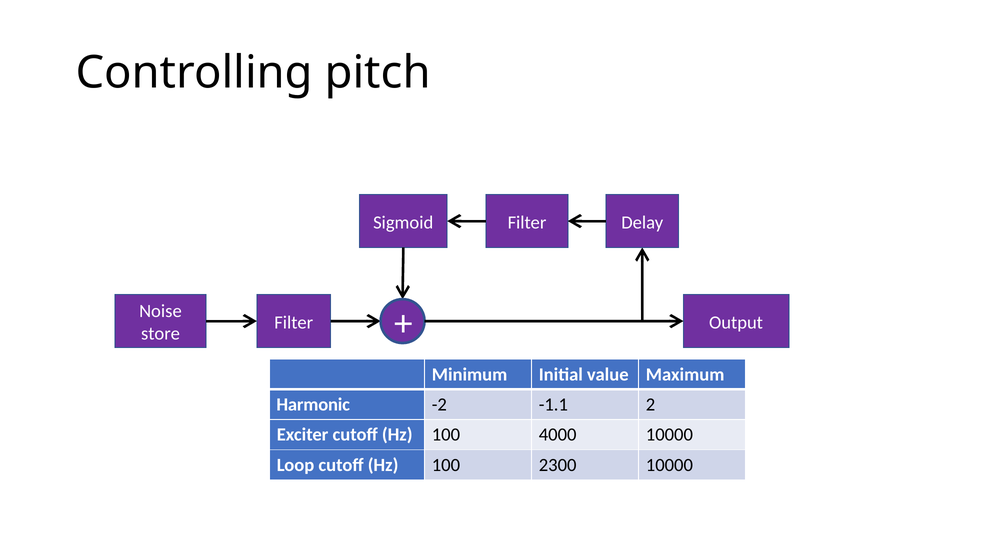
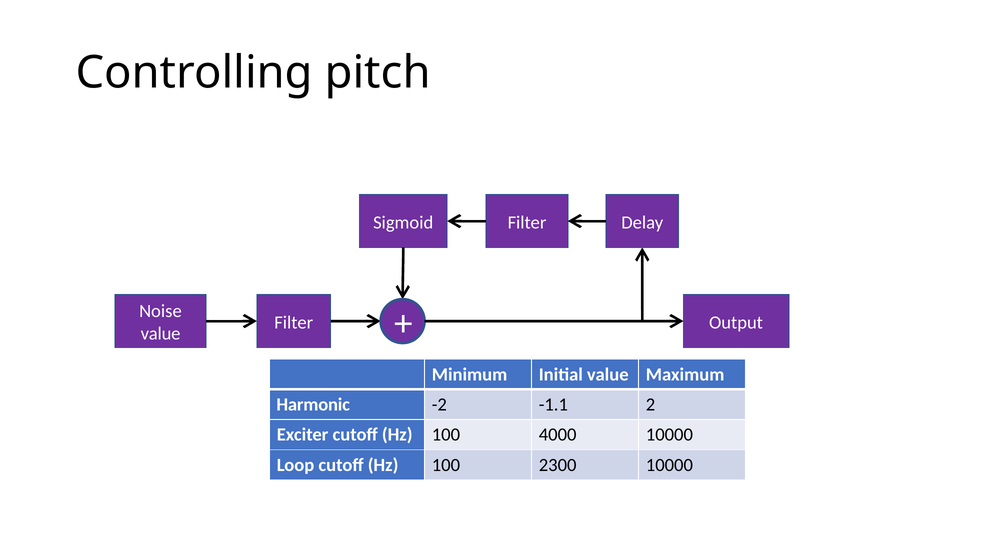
store at (160, 334): store -> value
